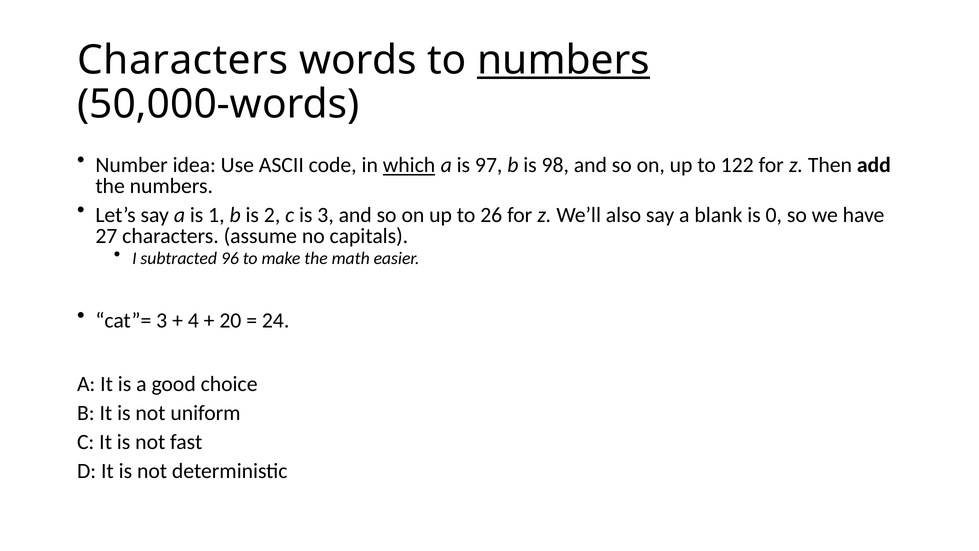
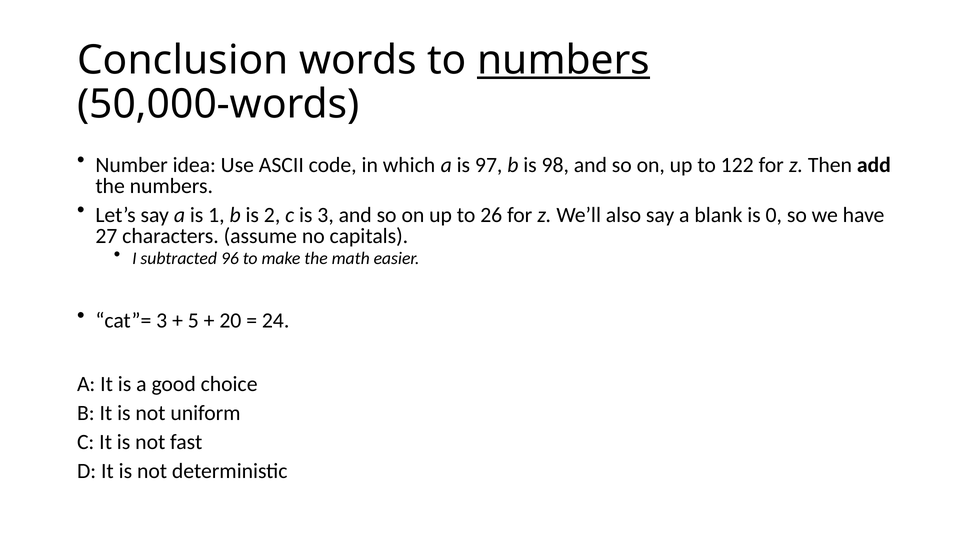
Characters at (183, 60): Characters -> Conclusion
which underline: present -> none
4: 4 -> 5
